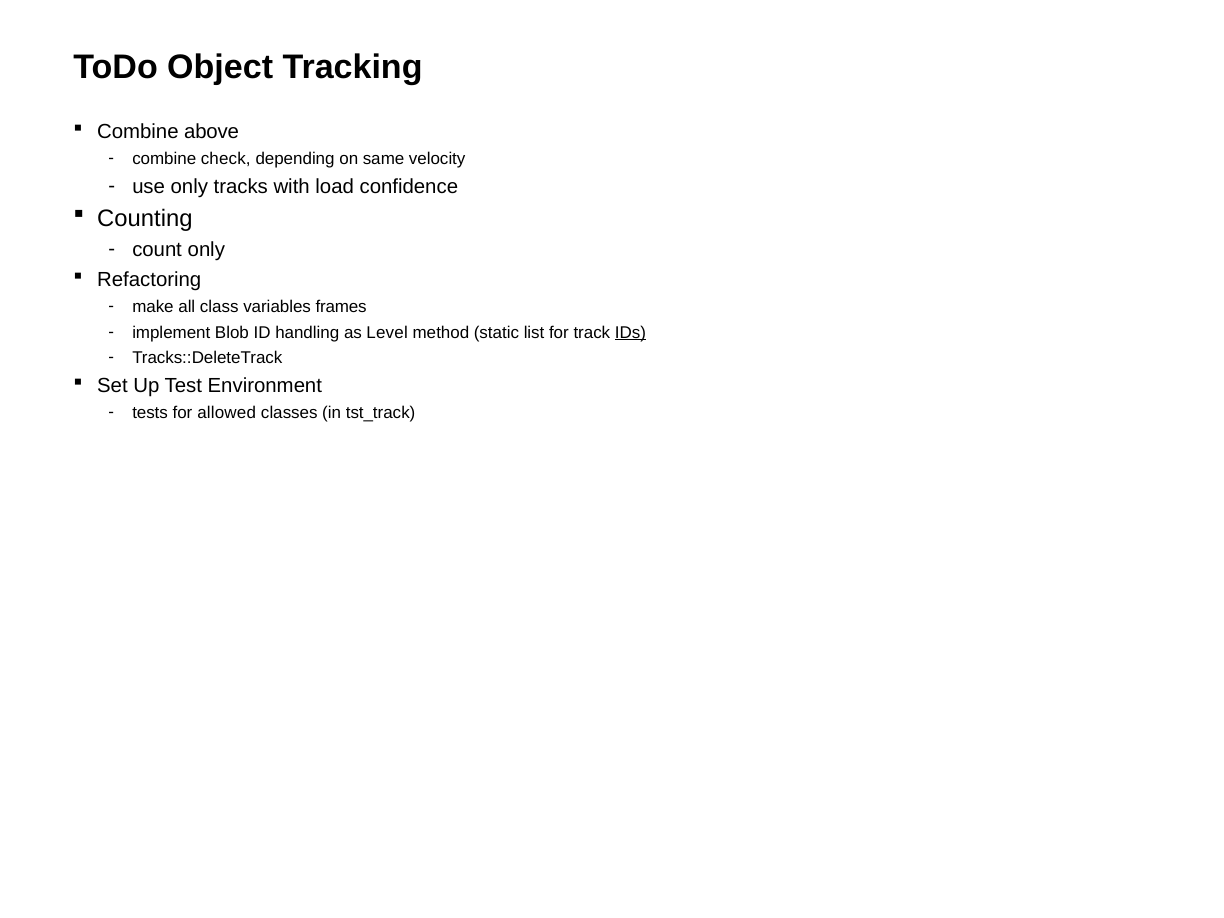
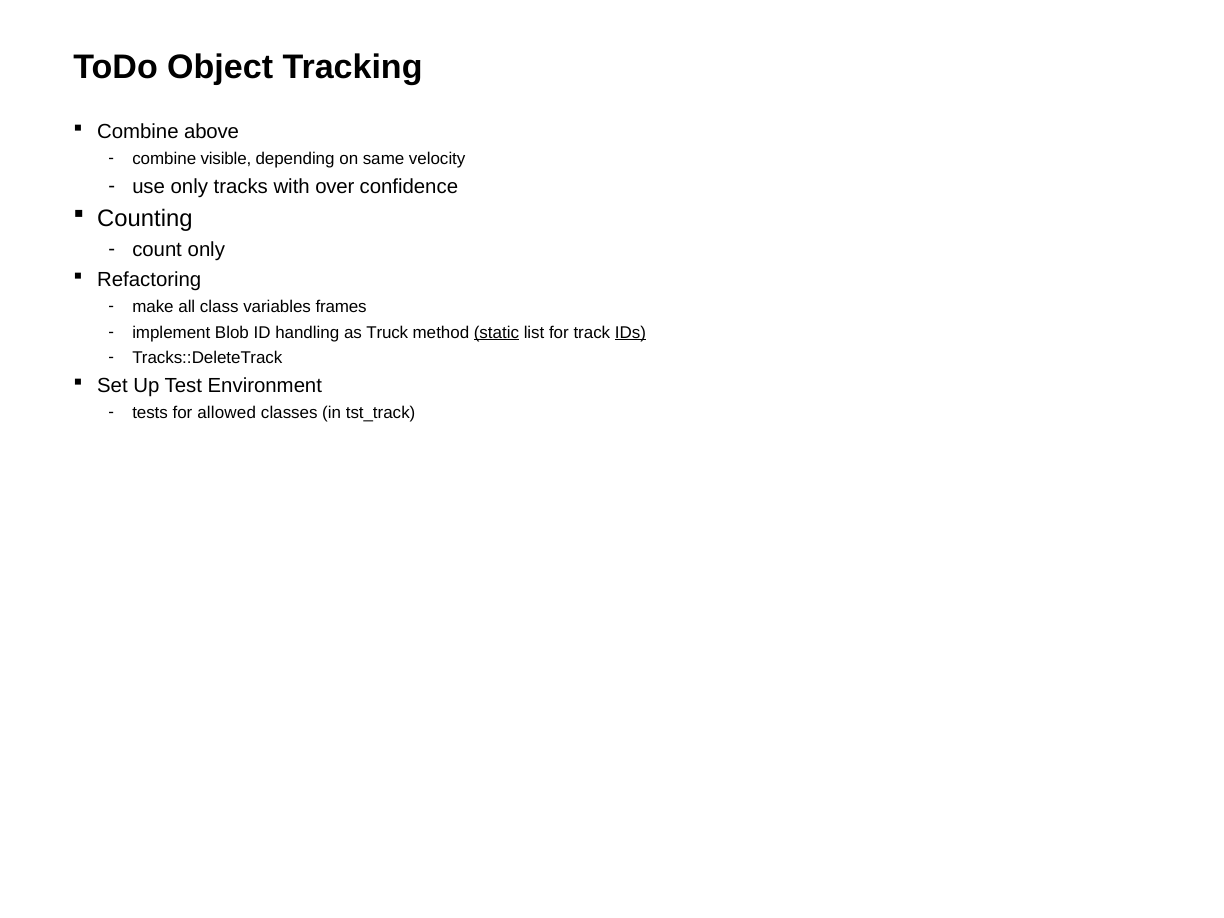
check: check -> visible
load: load -> over
Level: Level -> Truck
static underline: none -> present
